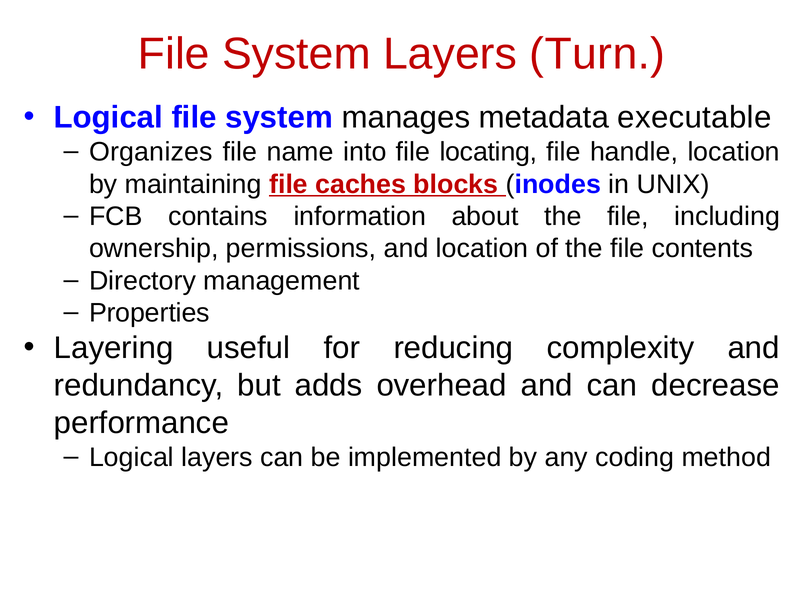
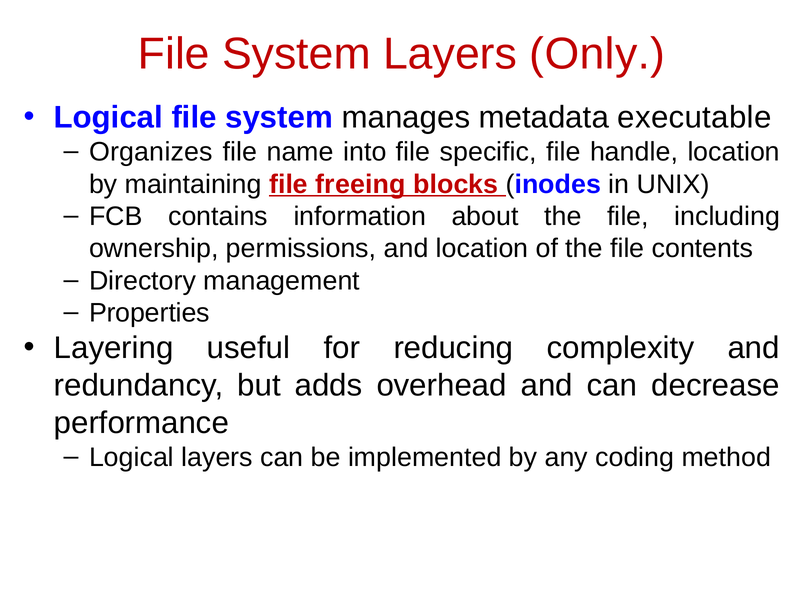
Turn: Turn -> Only
locating: locating -> specific
caches: caches -> freeing
